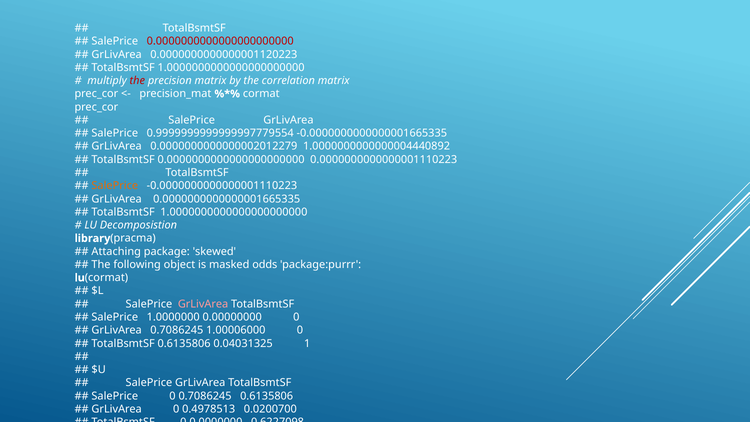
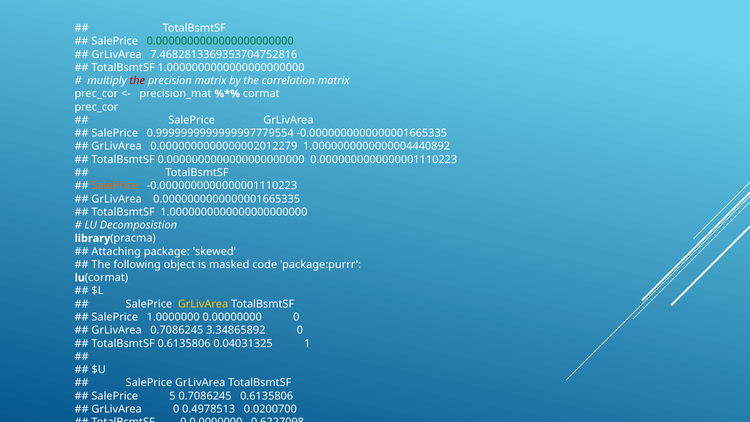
0.0000000000000000000000 at (220, 41) colour: red -> green
0.0000000000000001120223: 0.0000000000000001120223 -> 7.4682813369353704752816
odds: odds -> code
GrLivArea at (203, 304) colour: pink -> yellow
1.00006000: 1.00006000 -> 3.34865892
SalePrice 0: 0 -> 5
